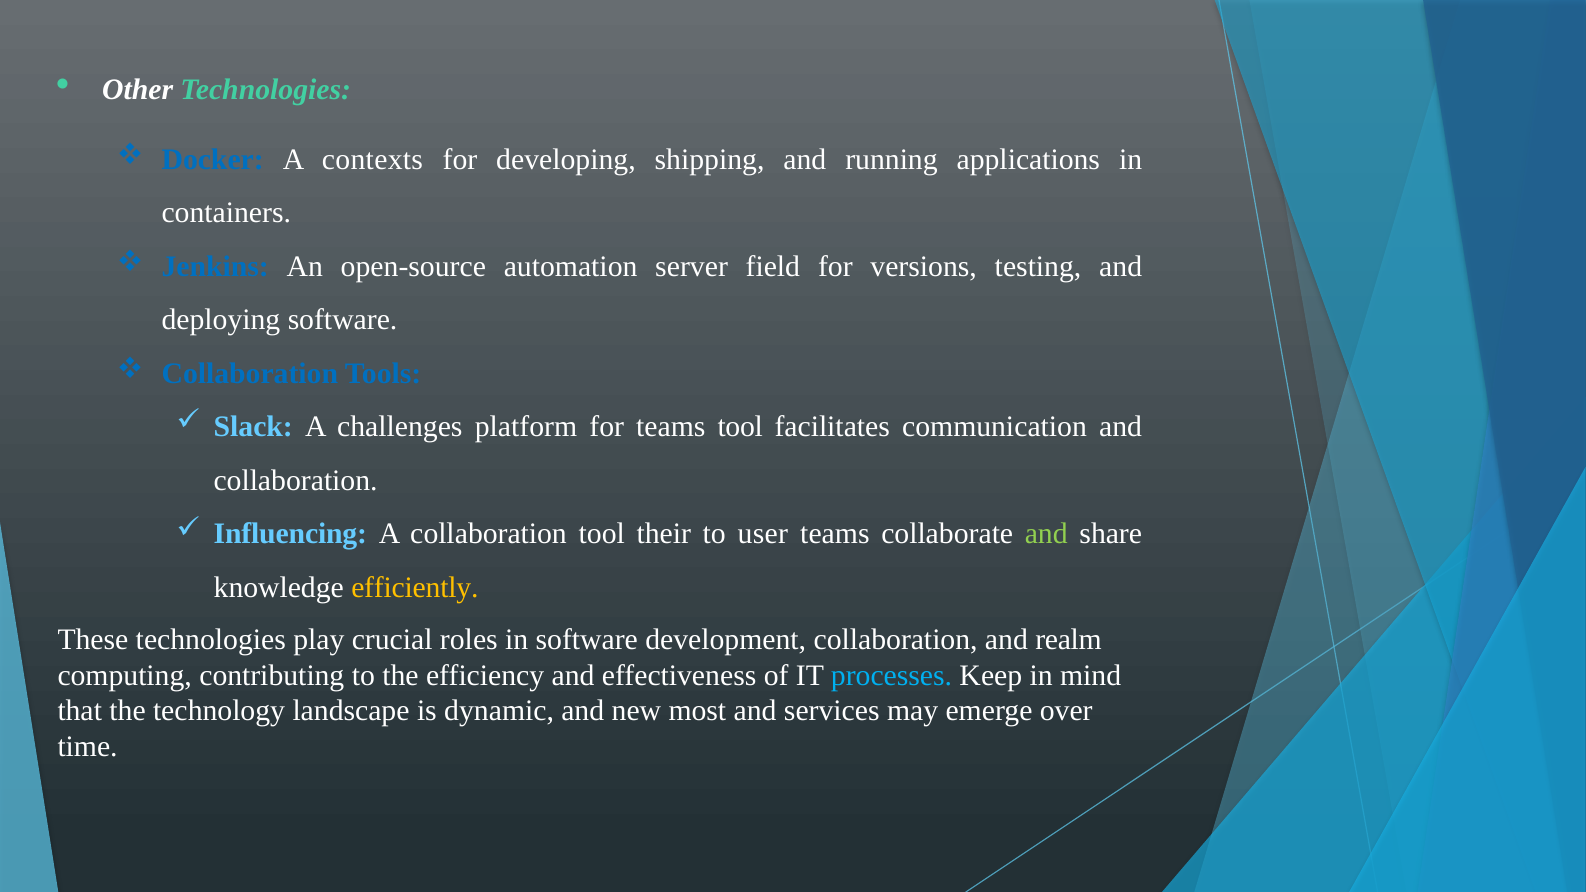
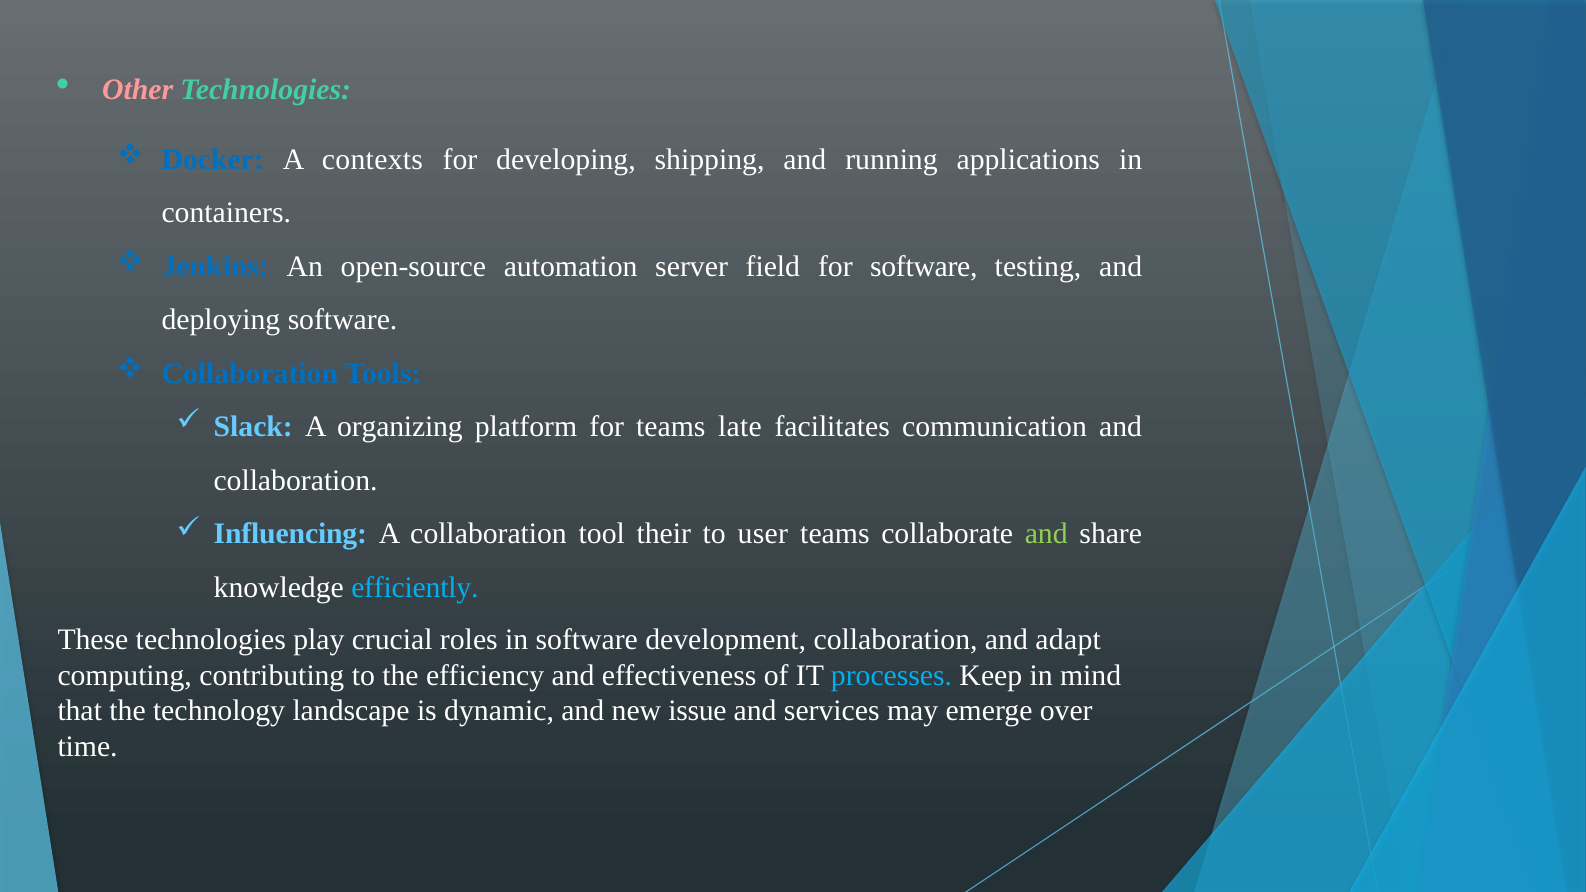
Other colour: white -> pink
for versions: versions -> software
challenges: challenges -> organizing
teams tool: tool -> late
efficiently colour: yellow -> light blue
realm: realm -> adapt
most: most -> issue
